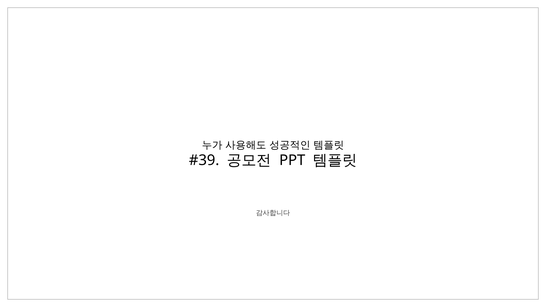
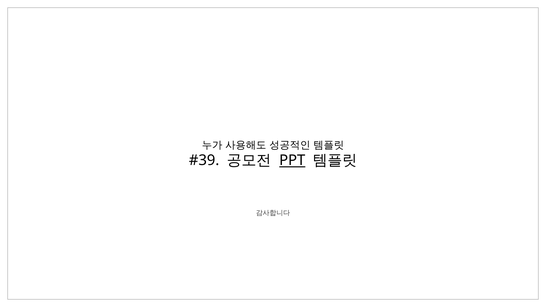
PPT underline: none -> present
